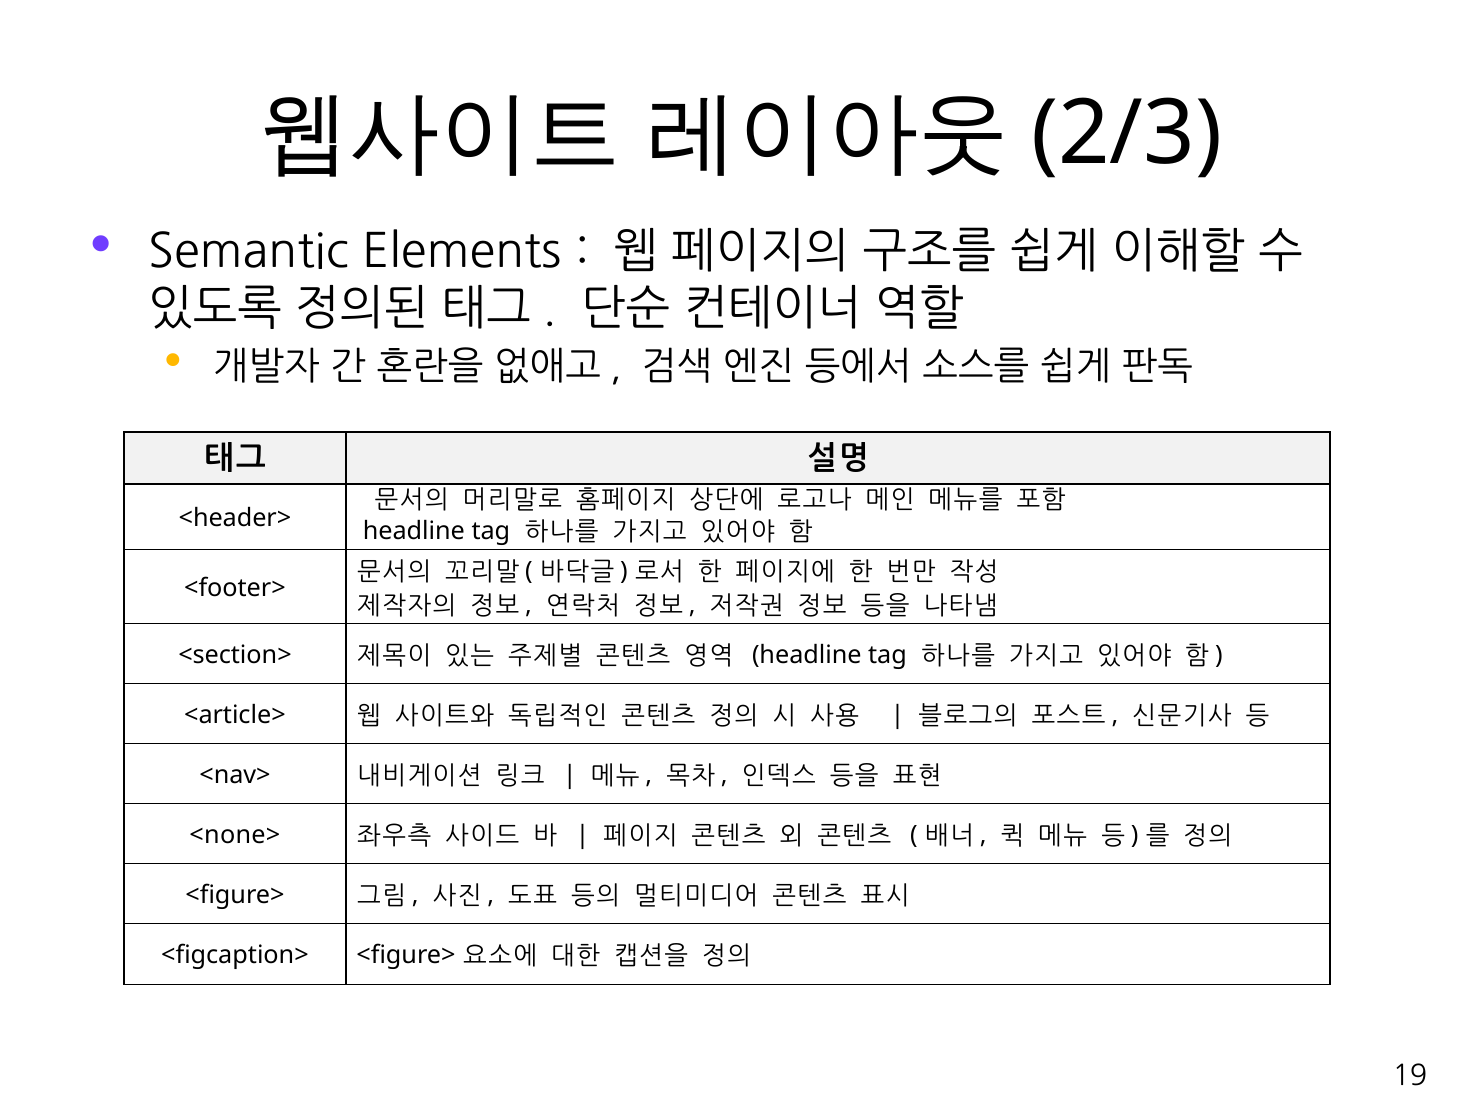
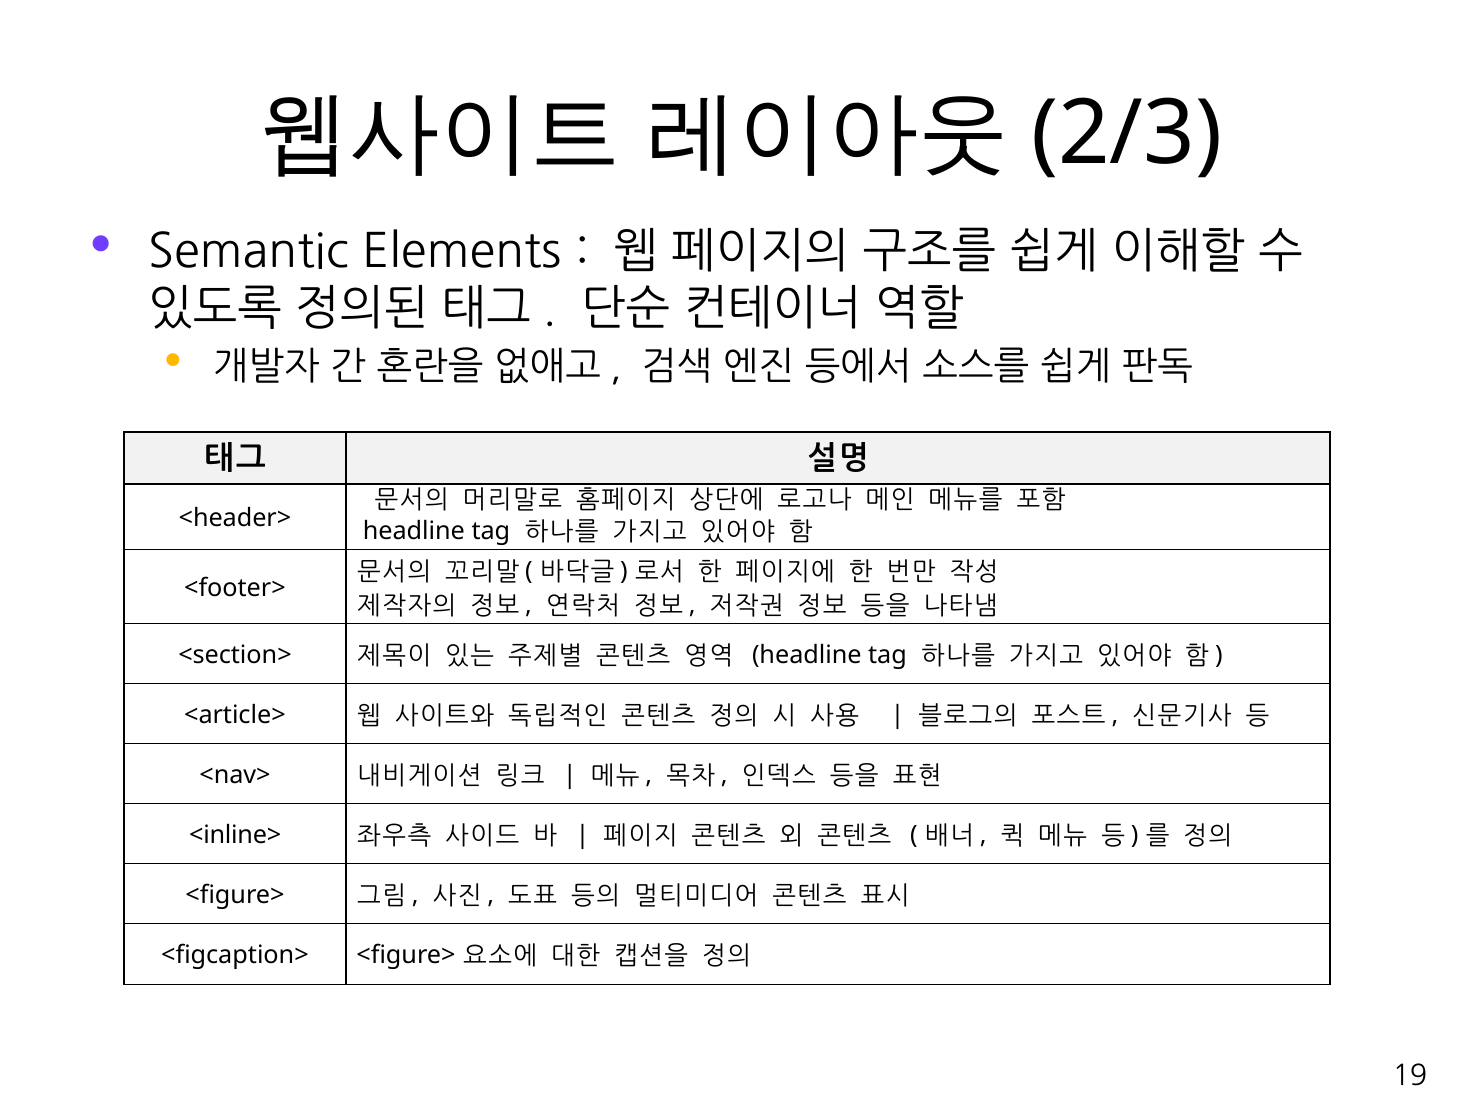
<none>: <none> -> <inline>
